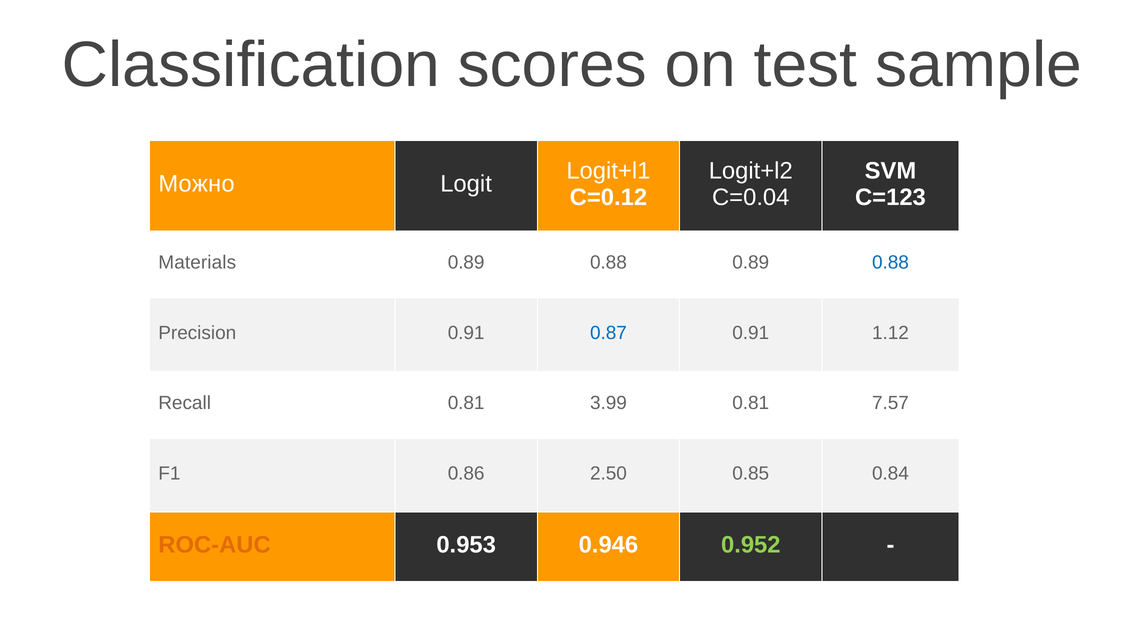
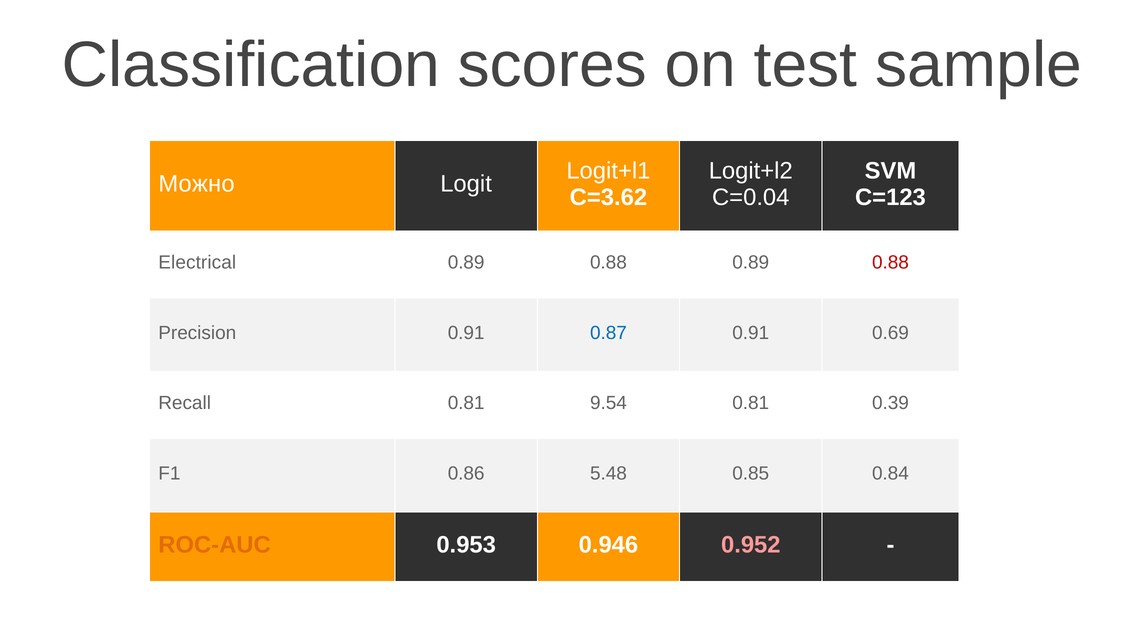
C=0.12: C=0.12 -> C=3.62
Materials: Materials -> Electrical
0.88 at (890, 263) colour: blue -> red
1.12: 1.12 -> 0.69
3.99: 3.99 -> 9.54
7.57: 7.57 -> 0.39
2.50: 2.50 -> 5.48
0.952 colour: light green -> pink
